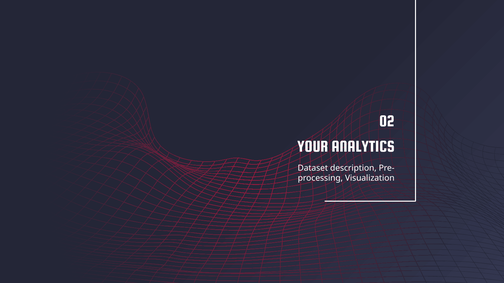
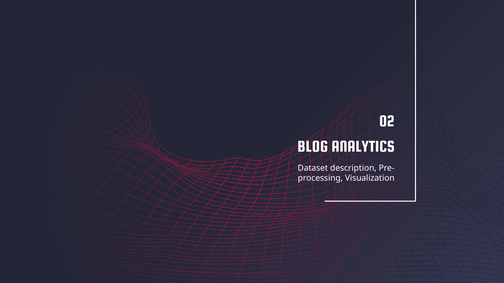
YOUR: YOUR -> BLOG
